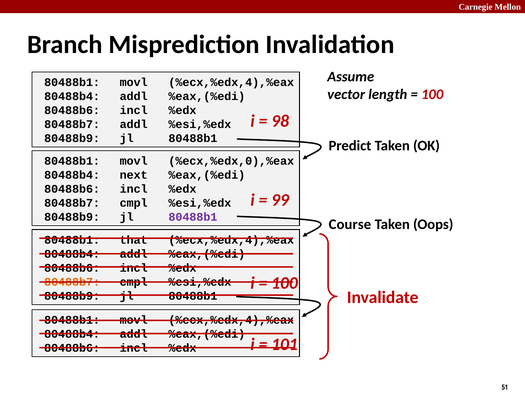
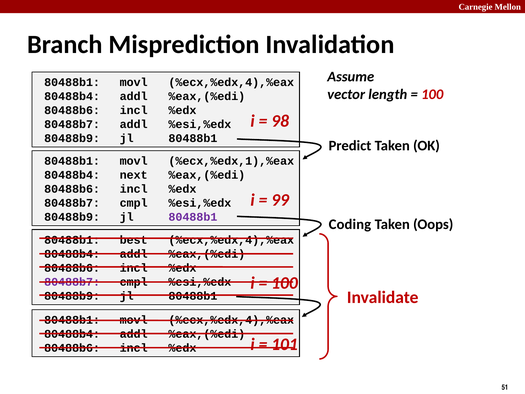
%ecx,%edx,0),%eax: %ecx,%edx,0),%eax -> %ecx,%edx,1),%eax
Course: Course -> Coding
that: that -> best
80488b7 at (72, 282) colour: orange -> purple
